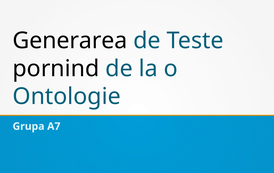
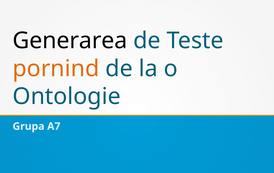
pornind colour: black -> orange
